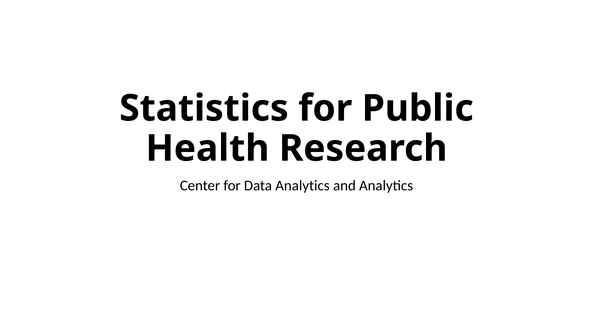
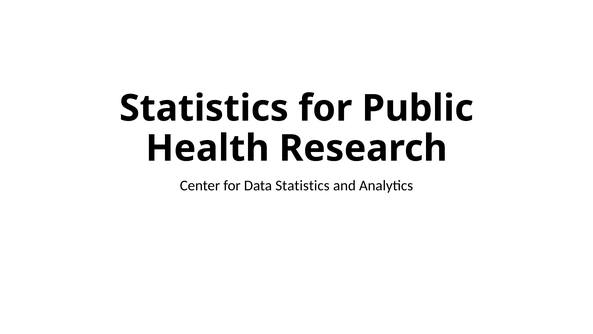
Data Analytics: Analytics -> Statistics
